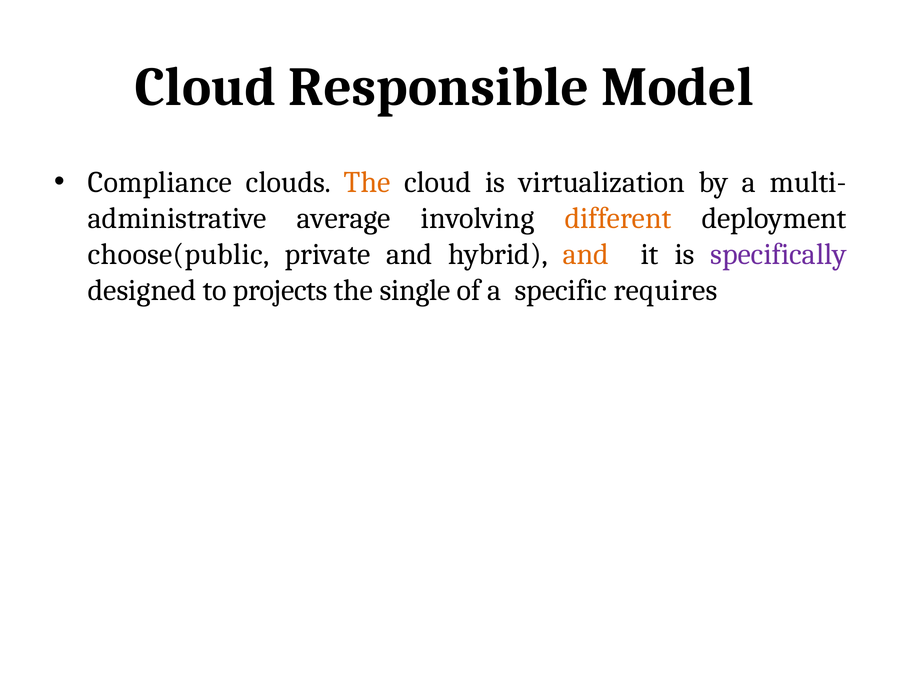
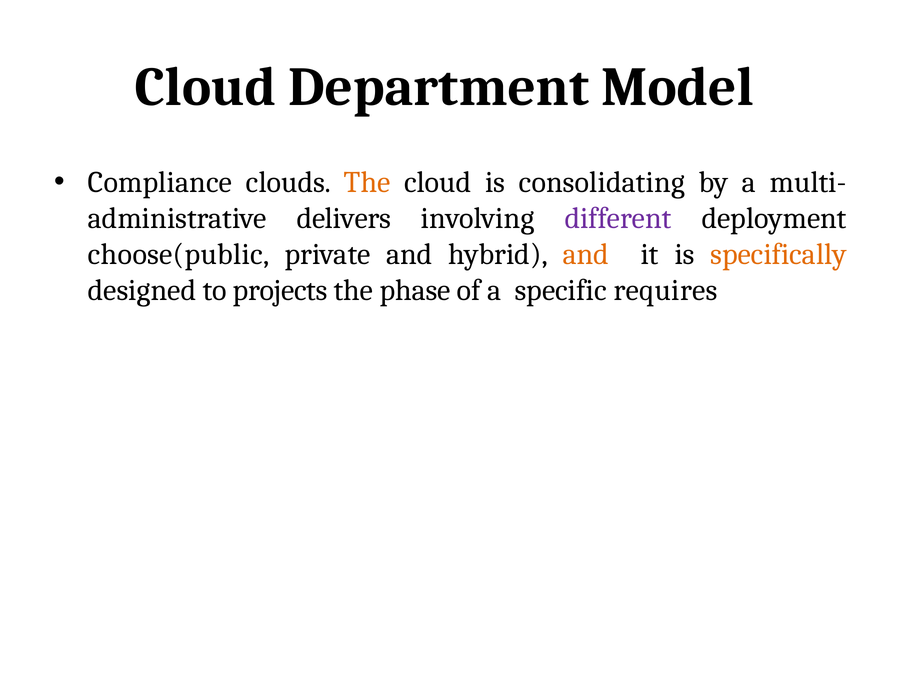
Responsible: Responsible -> Department
virtualization: virtualization -> consolidating
average: average -> delivers
different colour: orange -> purple
specifically colour: purple -> orange
single: single -> phase
